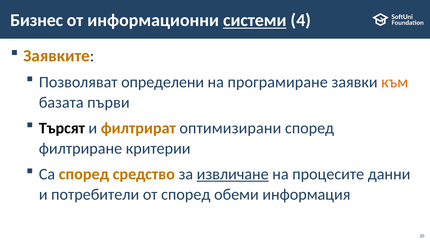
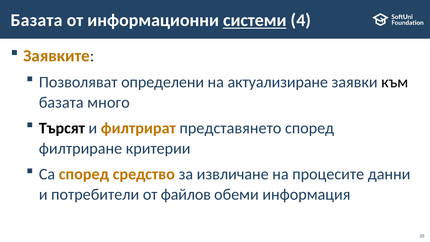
Бизнес at (37, 20): Бизнес -> Базата
програмиране: програмиране -> актуализиране
към colour: orange -> black
първи: първи -> много
оптимизирани: оптимизирани -> представянето
извличане underline: present -> none
от според: според -> файлов
